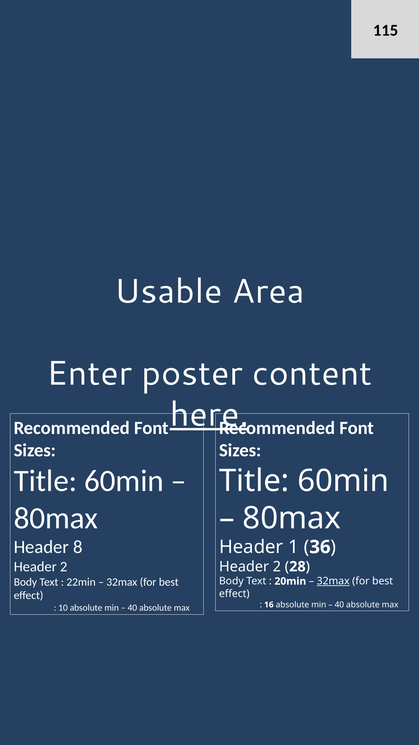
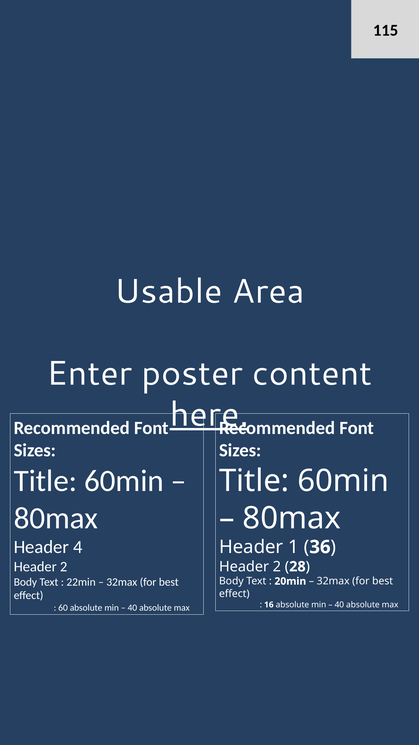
8: 8 -> 4
32max at (333, 581) underline: present -> none
10: 10 -> 60
